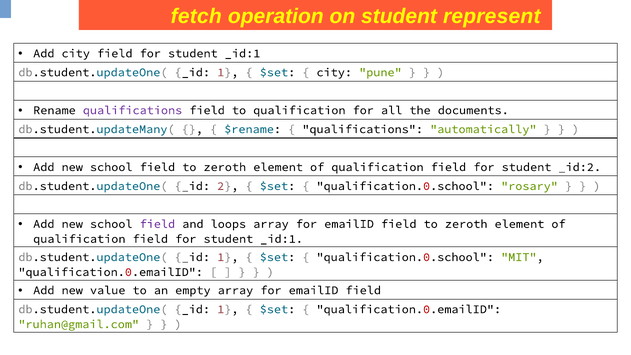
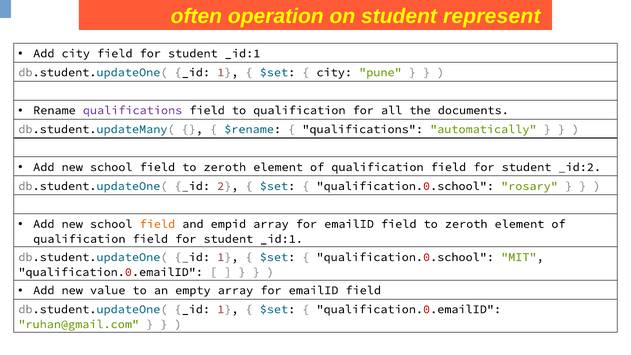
fetch: fetch -> often
field at (157, 224) colour: purple -> orange
loops: loops -> empid
